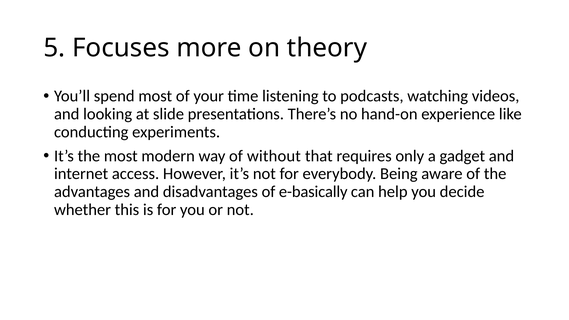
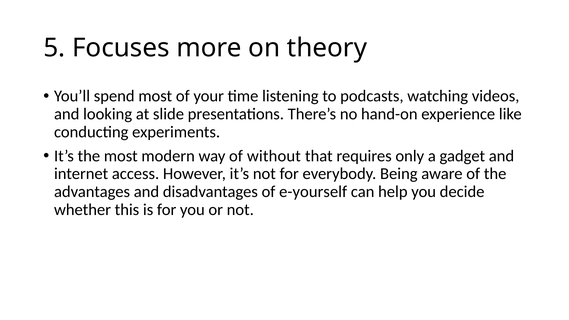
e-basically: e-basically -> e-yourself
